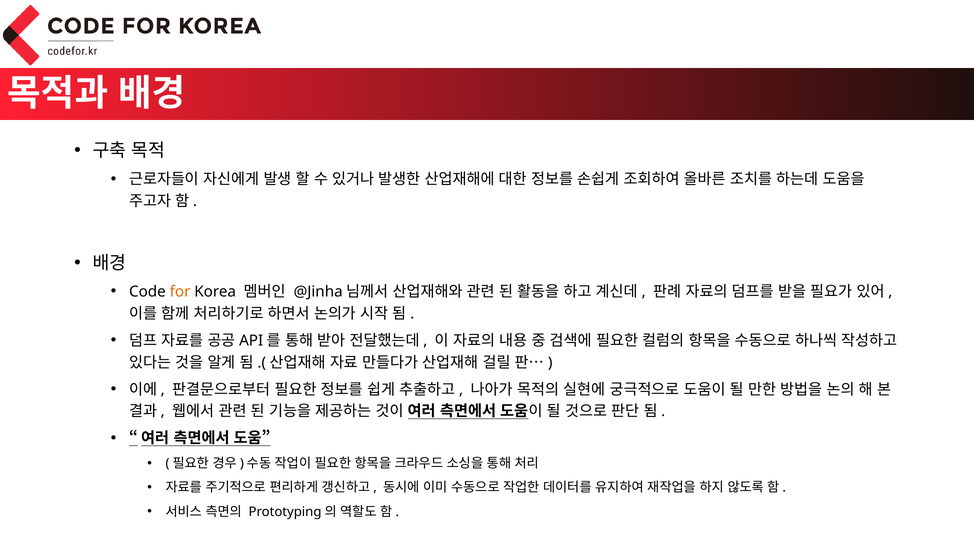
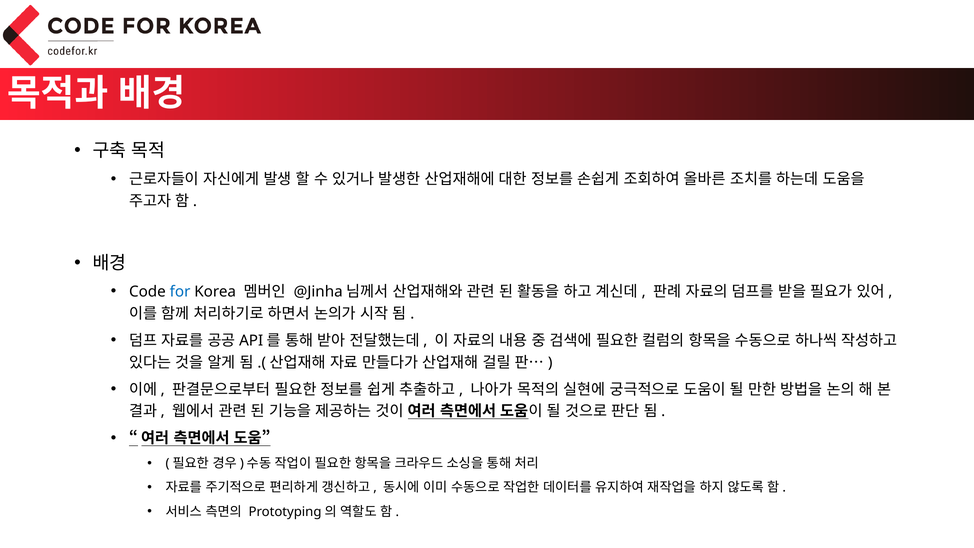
for colour: orange -> blue
